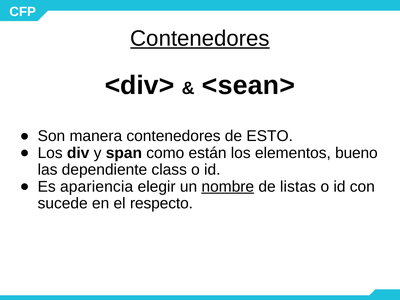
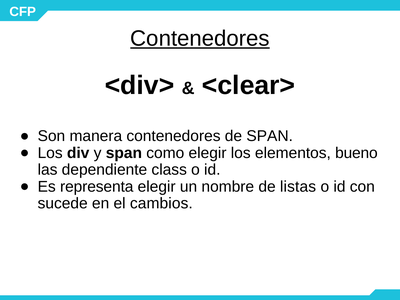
<sean>: <sean> -> <clear>
de ESTO: ESTO -> SPAN
como están: están -> elegir
apariencia: apariencia -> representa
nombre underline: present -> none
respecto: respecto -> cambios
